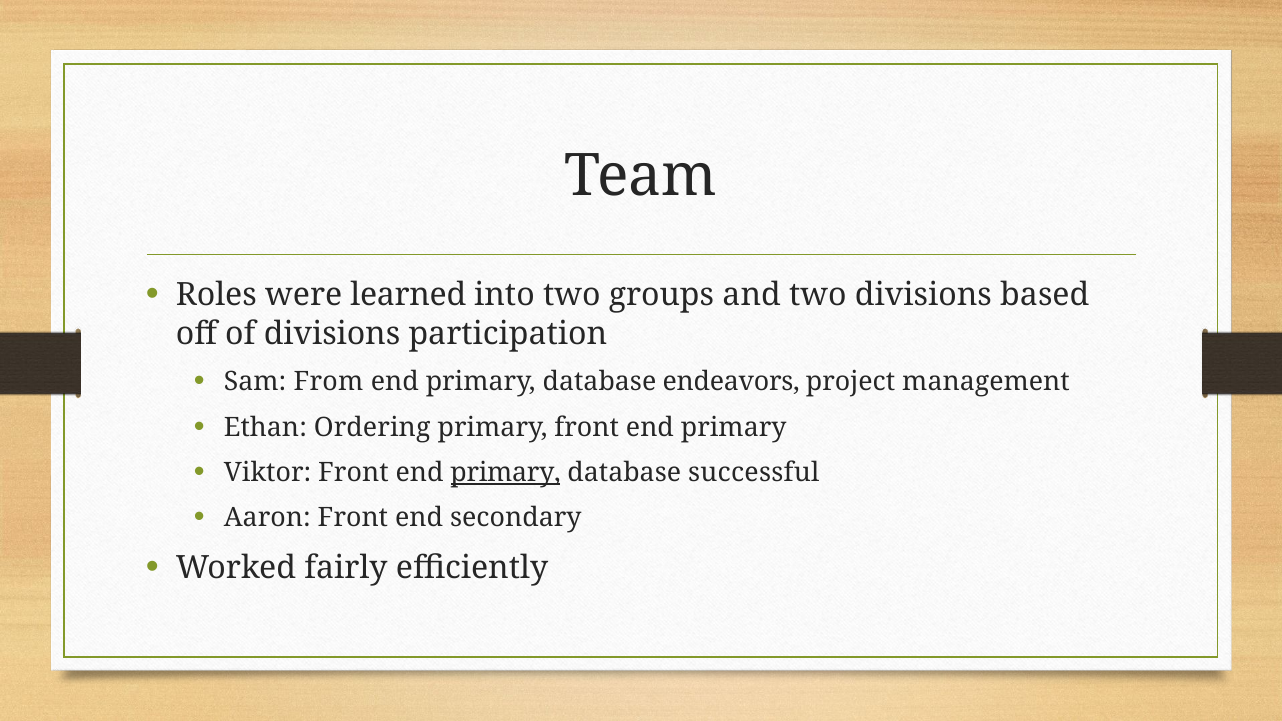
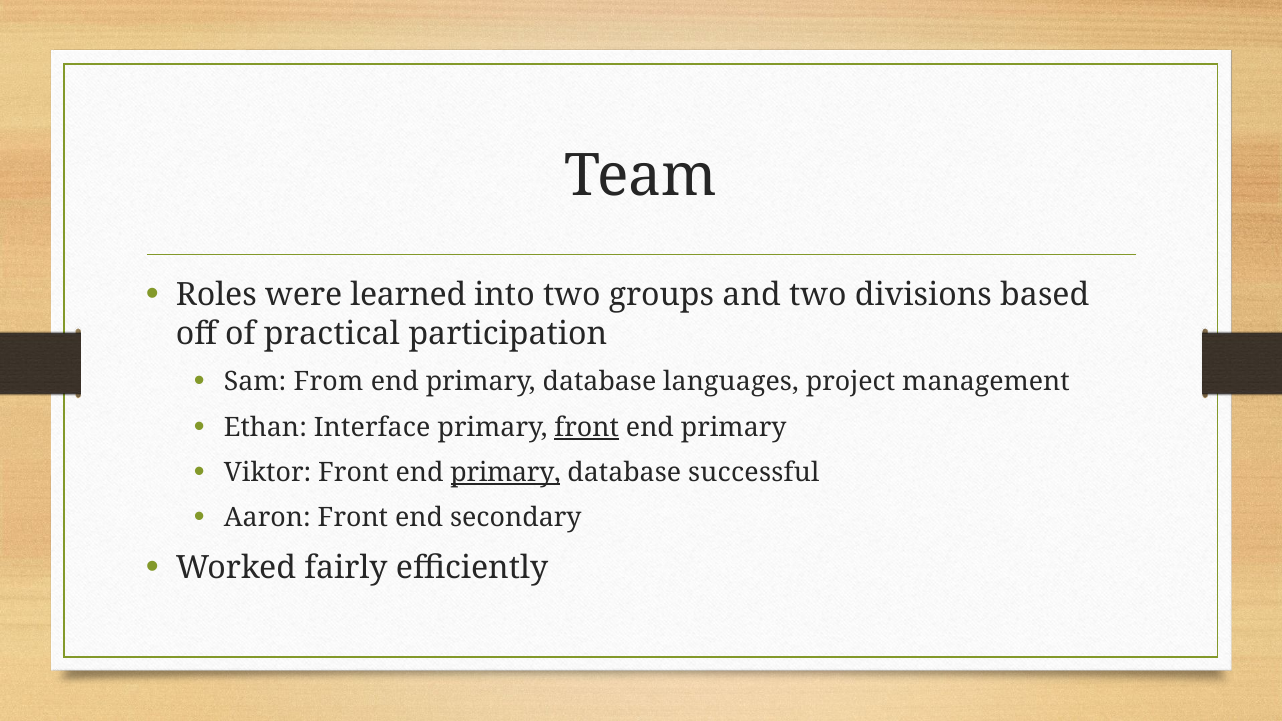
of divisions: divisions -> practical
endeavors: endeavors -> languages
Ordering: Ordering -> Interface
front at (587, 427) underline: none -> present
